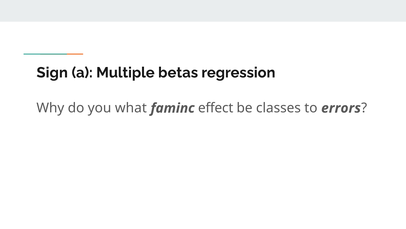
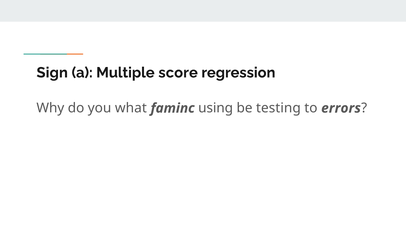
betas: betas -> score
effect: effect -> using
classes: classes -> testing
